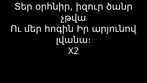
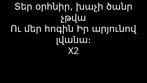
իզուր: իզուր -> խաչի
